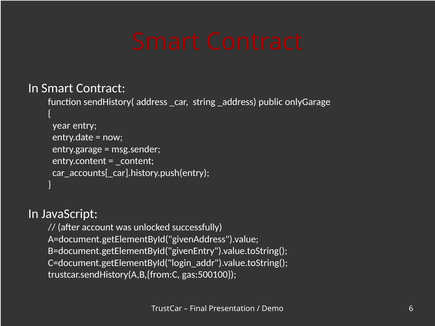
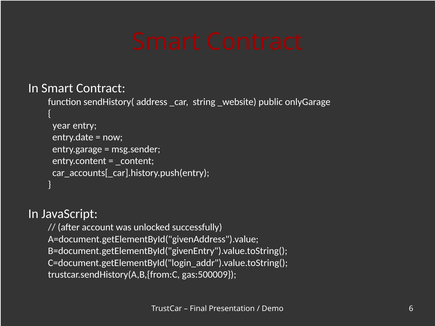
_address: _address -> _website
gas:500100: gas:500100 -> gas:500009
